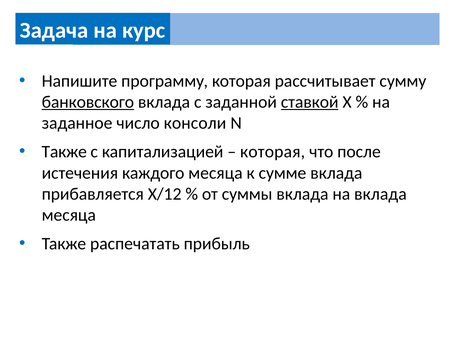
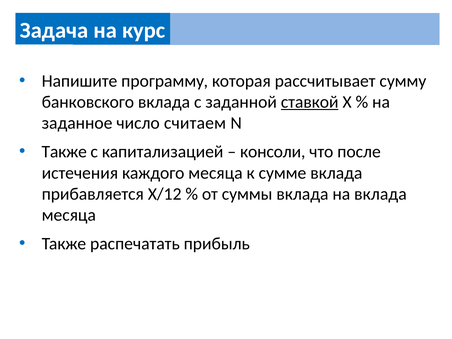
банковского underline: present -> none
консоли: консоли -> считаем
которая at (273, 152): которая -> консоли
